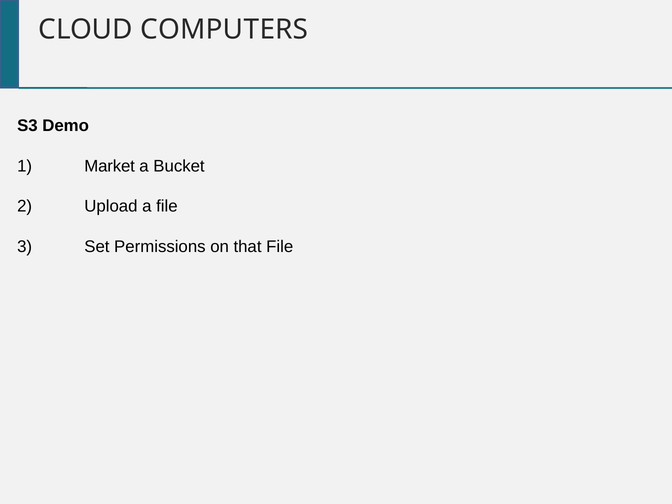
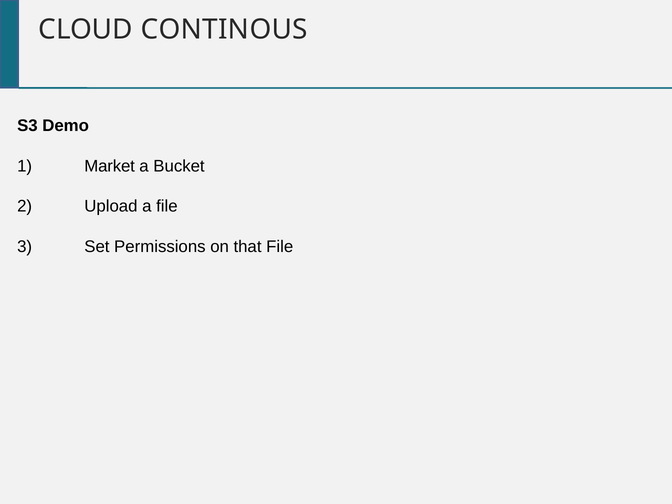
COMPUTERS: COMPUTERS -> CONTINOUS
